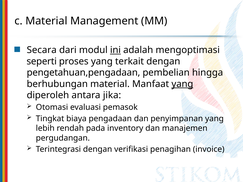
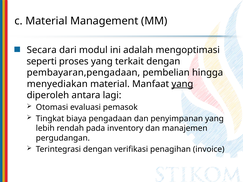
ini underline: present -> none
pengetahuan,pengadaan: pengetahuan,pengadaan -> pembayaran,pengadaan
berhubungan: berhubungan -> menyediakan
jika: jika -> lagi
